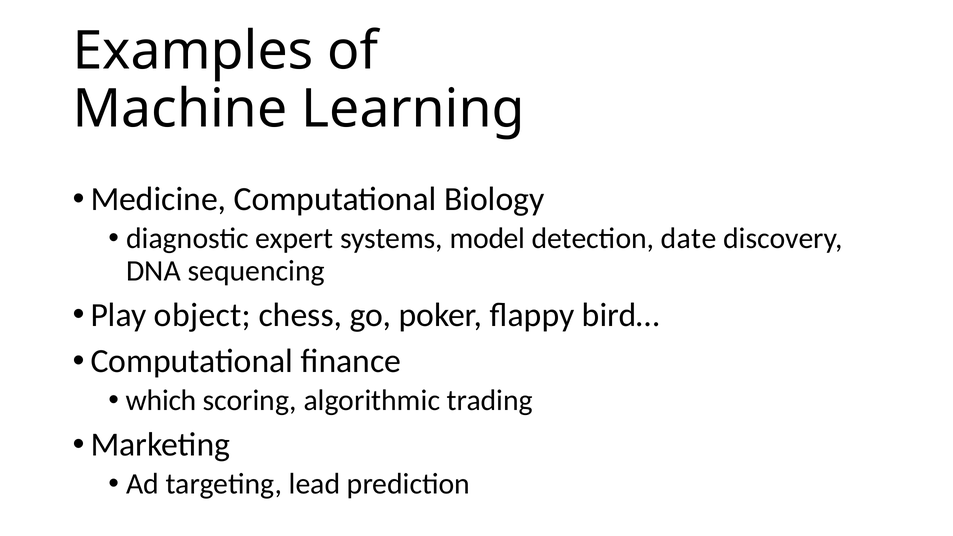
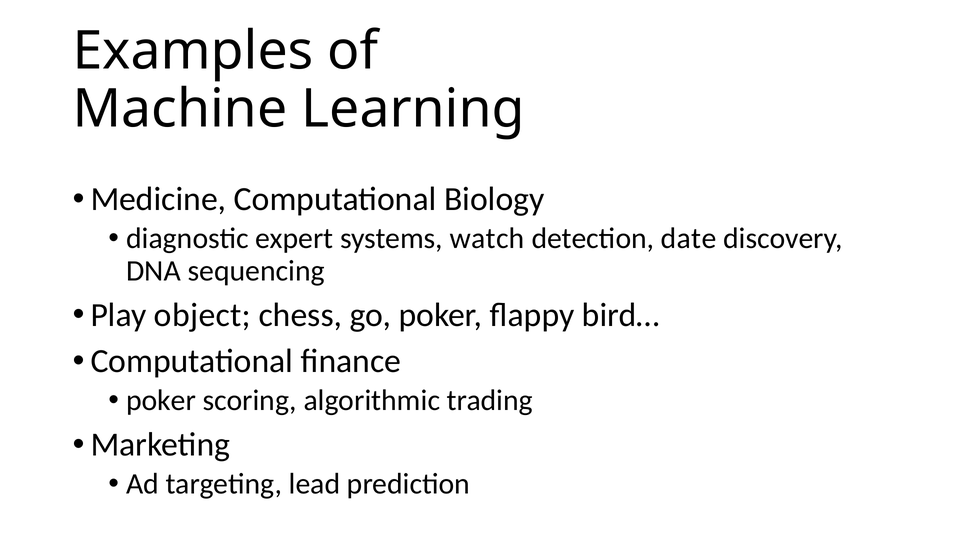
model: model -> watch
which at (161, 401): which -> poker
